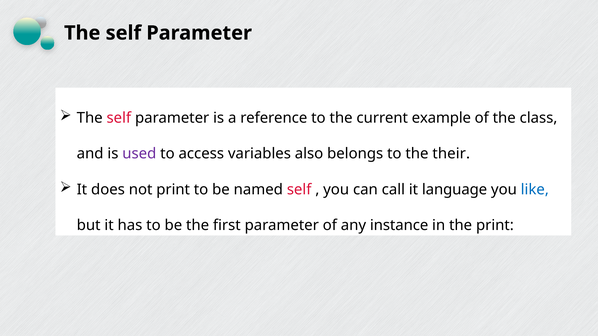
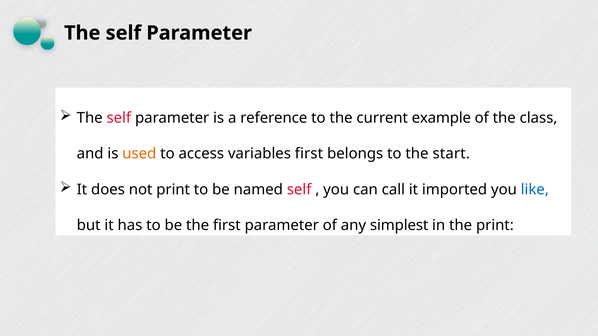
used colour: purple -> orange
variables also: also -> first
their: their -> start
language: language -> imported
instance: instance -> simplest
